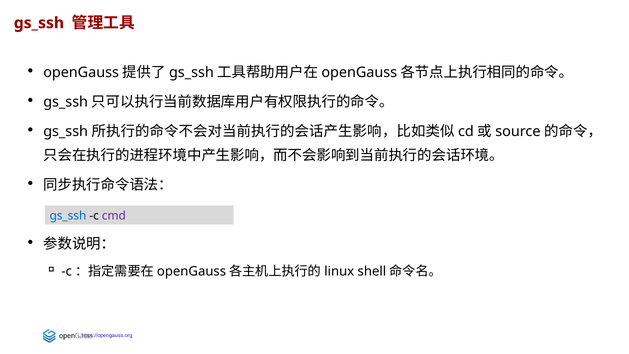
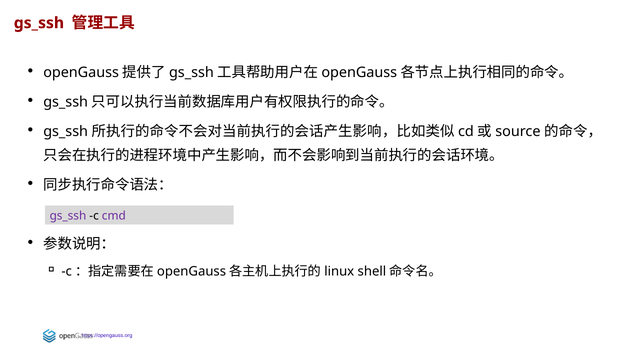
gs_ssh at (68, 216) colour: blue -> purple
